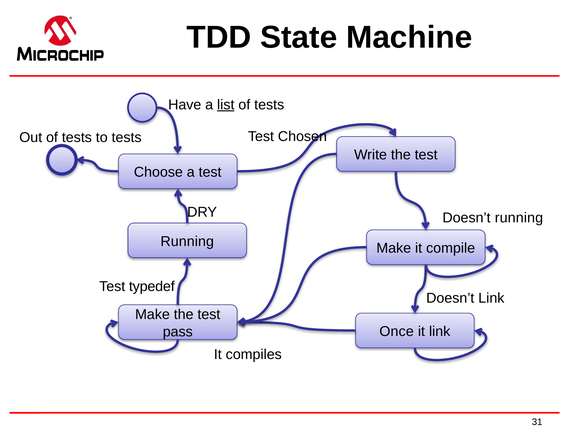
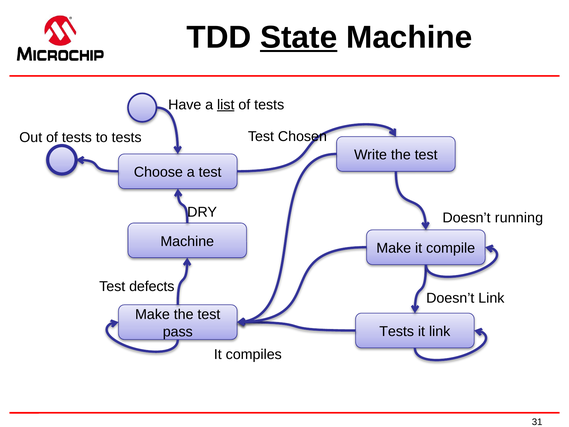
State underline: none -> present
Running at (187, 241): Running -> Machine
typedef: typedef -> defects
Once at (397, 331): Once -> Tests
